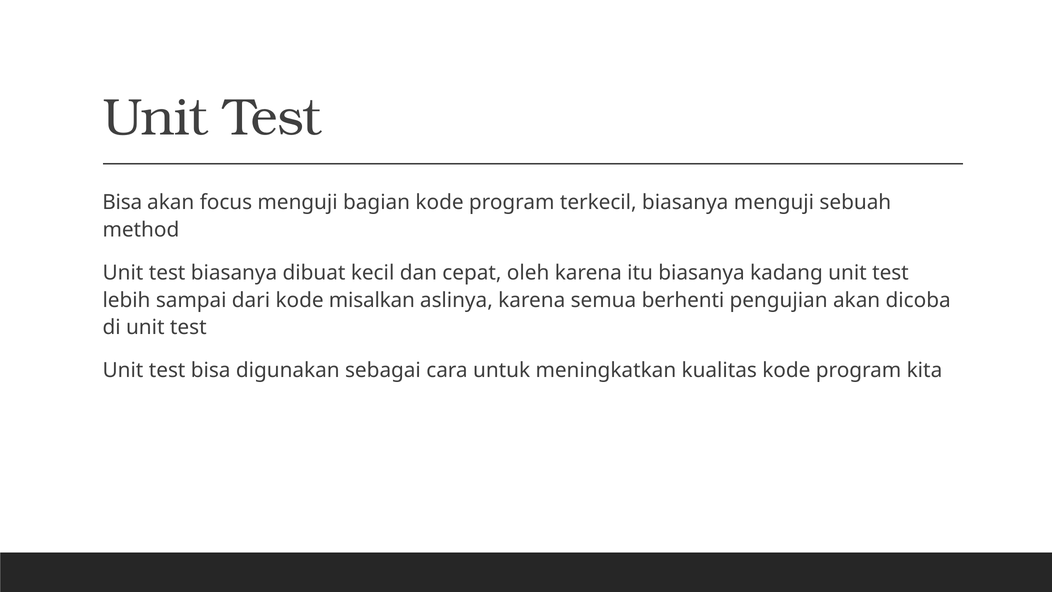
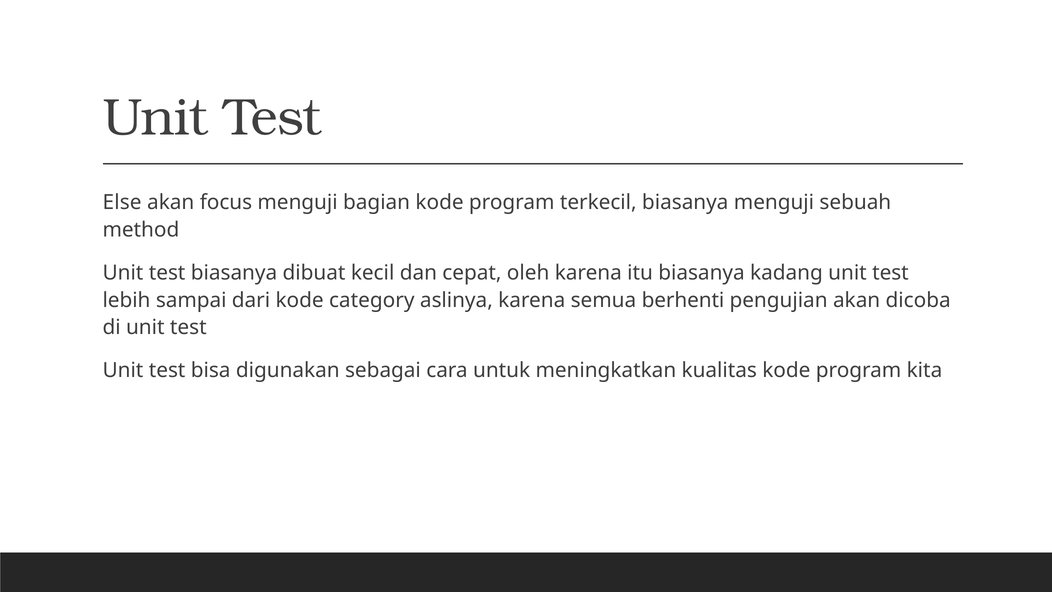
Bisa at (122, 202): Bisa -> Else
misalkan: misalkan -> category
